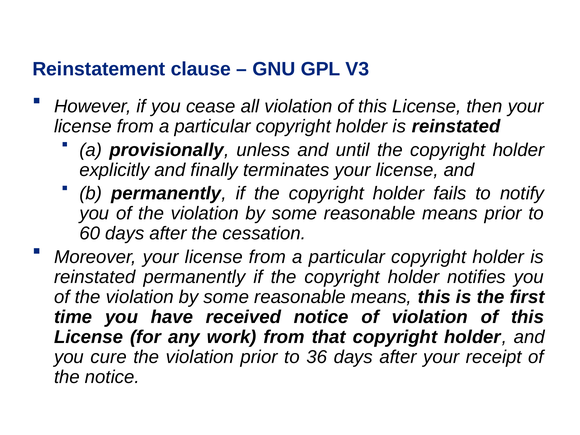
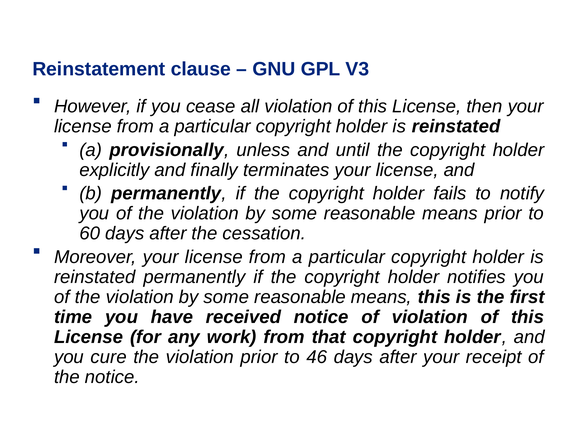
36: 36 -> 46
